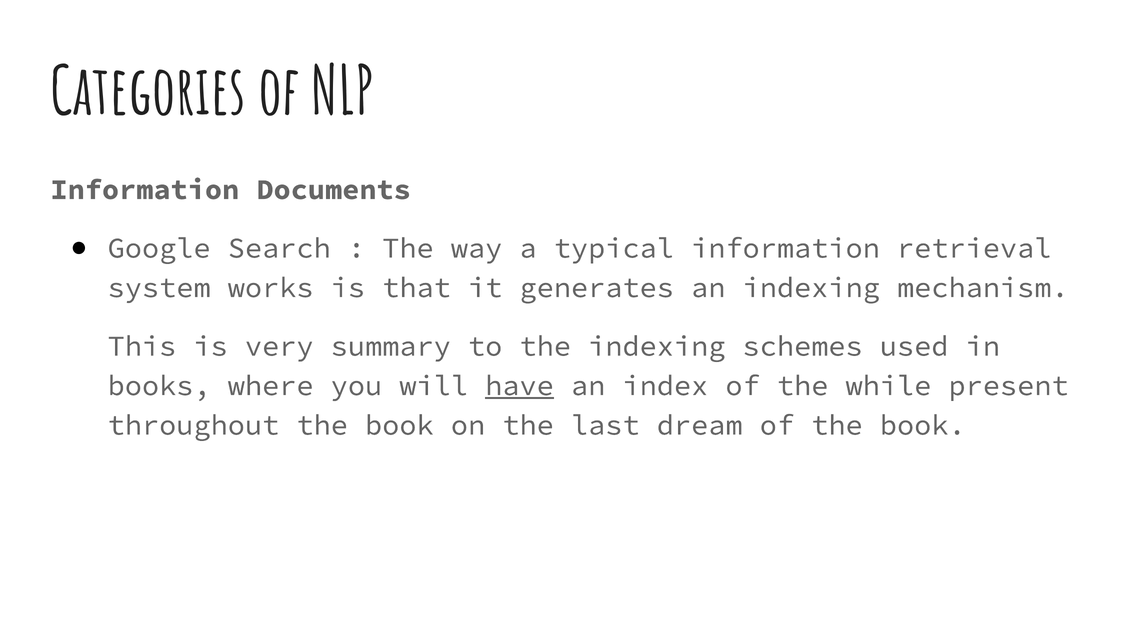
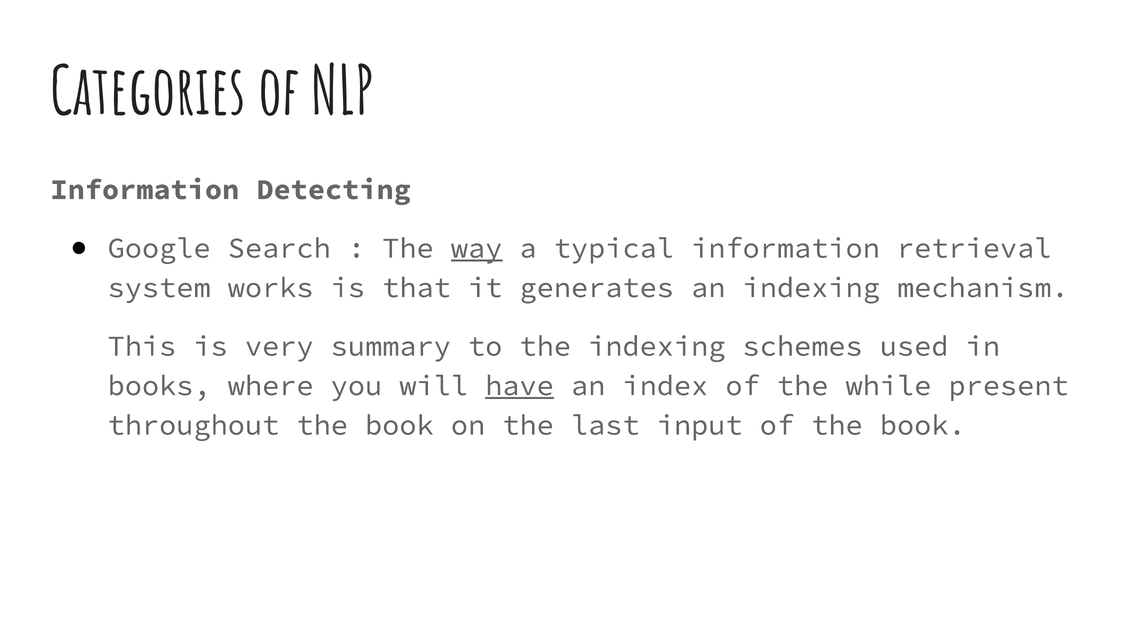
Documents: Documents -> Detecting
way underline: none -> present
dream: dream -> input
